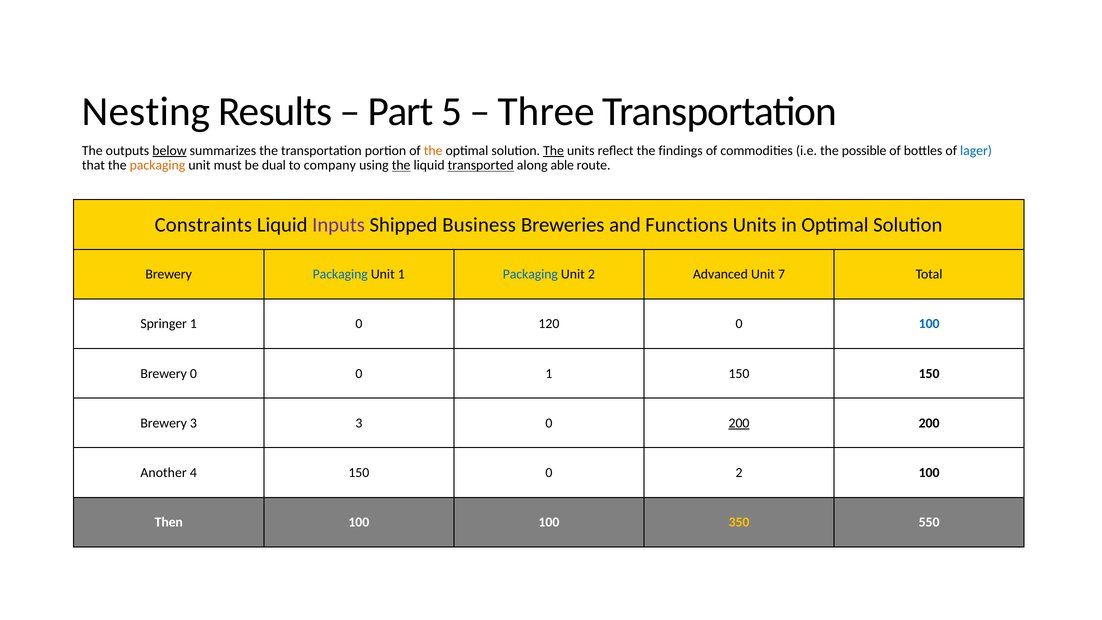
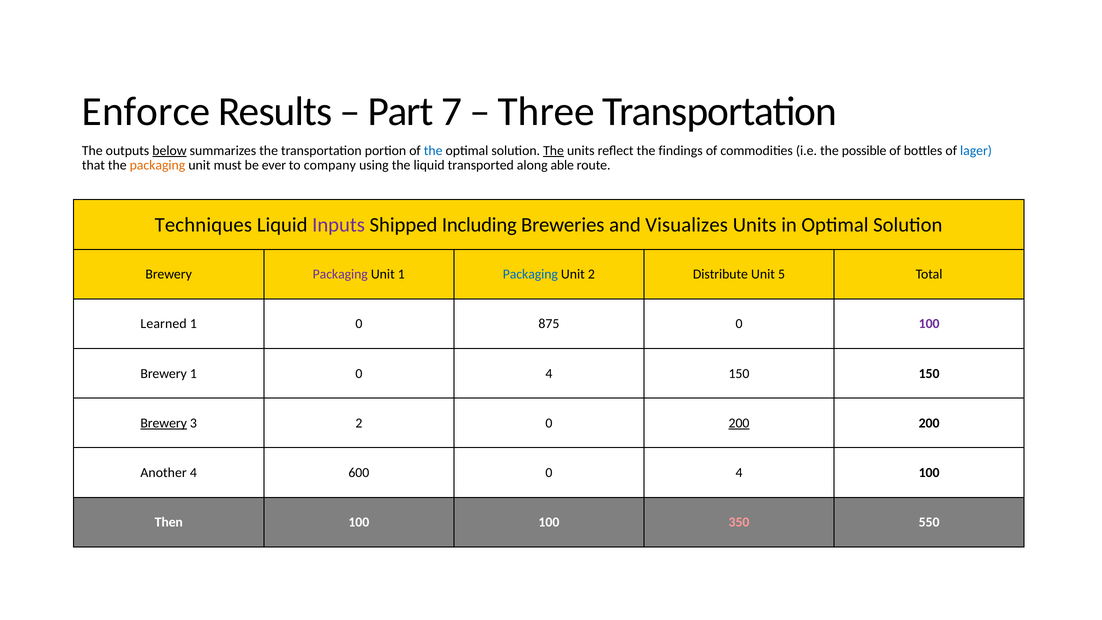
Nesting: Nesting -> Enforce
5: 5 -> 7
the at (433, 151) colour: orange -> blue
dual: dual -> ever
the at (401, 165) underline: present -> none
transported underline: present -> none
Constraints: Constraints -> Techniques
Business: Business -> Including
Functions: Functions -> Visualizes
Packaging at (340, 274) colour: blue -> purple
Advanced: Advanced -> Distribute
7: 7 -> 5
Springer: Springer -> Learned
120: 120 -> 875
100 at (929, 324) colour: blue -> purple
Brewery 0: 0 -> 1
1 at (549, 373): 1 -> 4
Brewery at (164, 423) underline: none -> present
3 3: 3 -> 2
4 150: 150 -> 600
2 at (739, 473): 2 -> 4
350 colour: yellow -> pink
